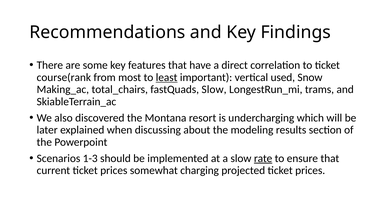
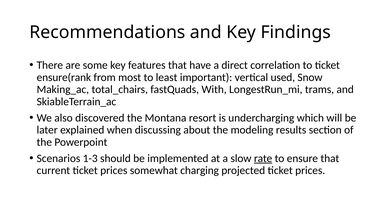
course(rank: course(rank -> ensure(rank
least underline: present -> none
fastQuads Slow: Slow -> With
